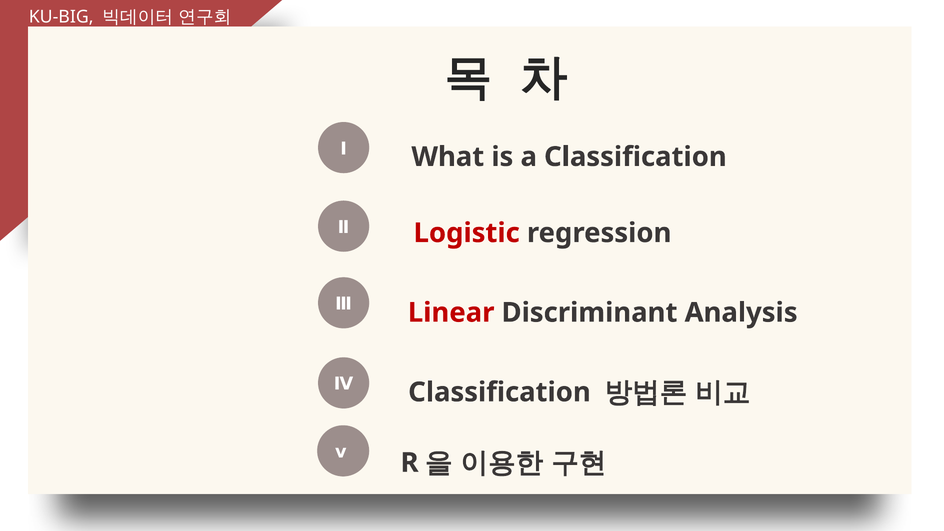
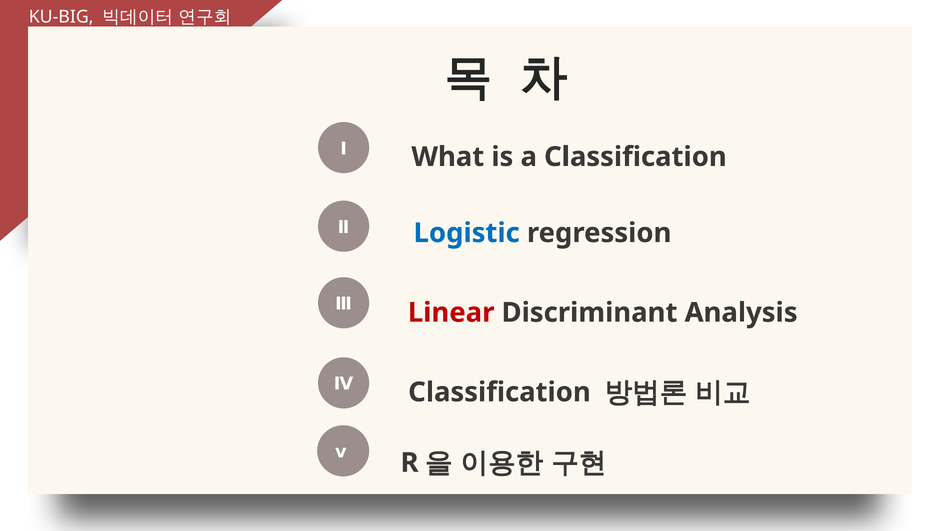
Logistic colour: red -> blue
